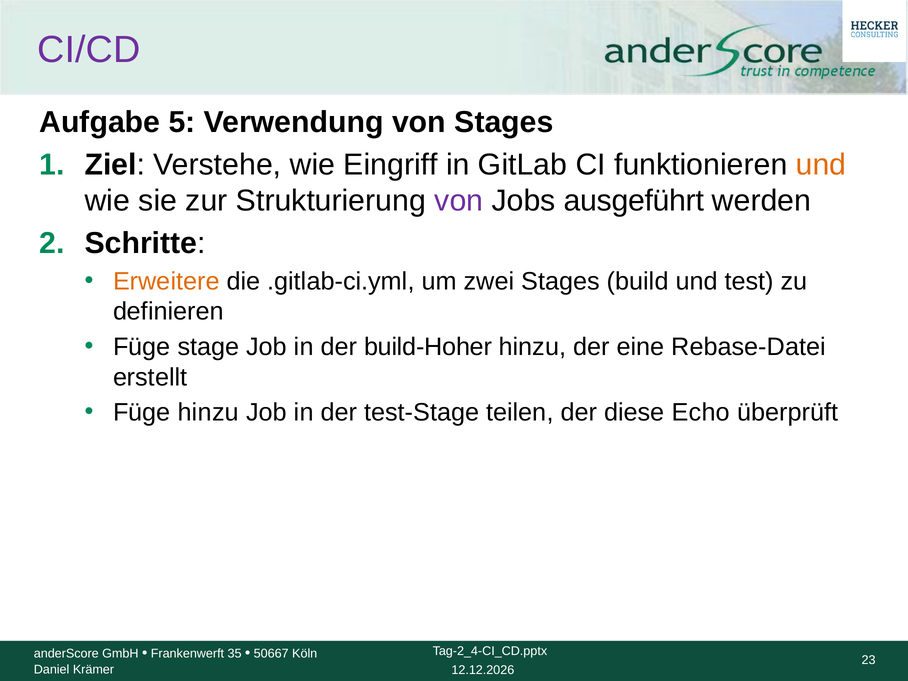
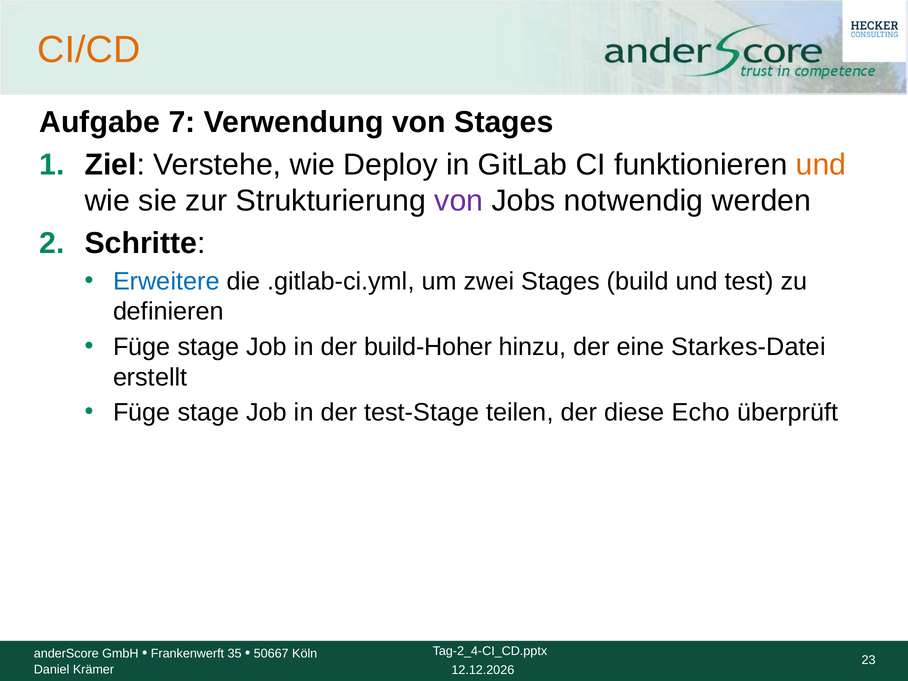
CI/CD colour: purple -> orange
5: 5 -> 7
Eingriff: Eingriff -> Deploy
ausgeführt: ausgeführt -> notwendig
Erweitere colour: orange -> blue
Rebase-Datei: Rebase-Datei -> Starkes-Datei
hinzu at (208, 412): hinzu -> stage
